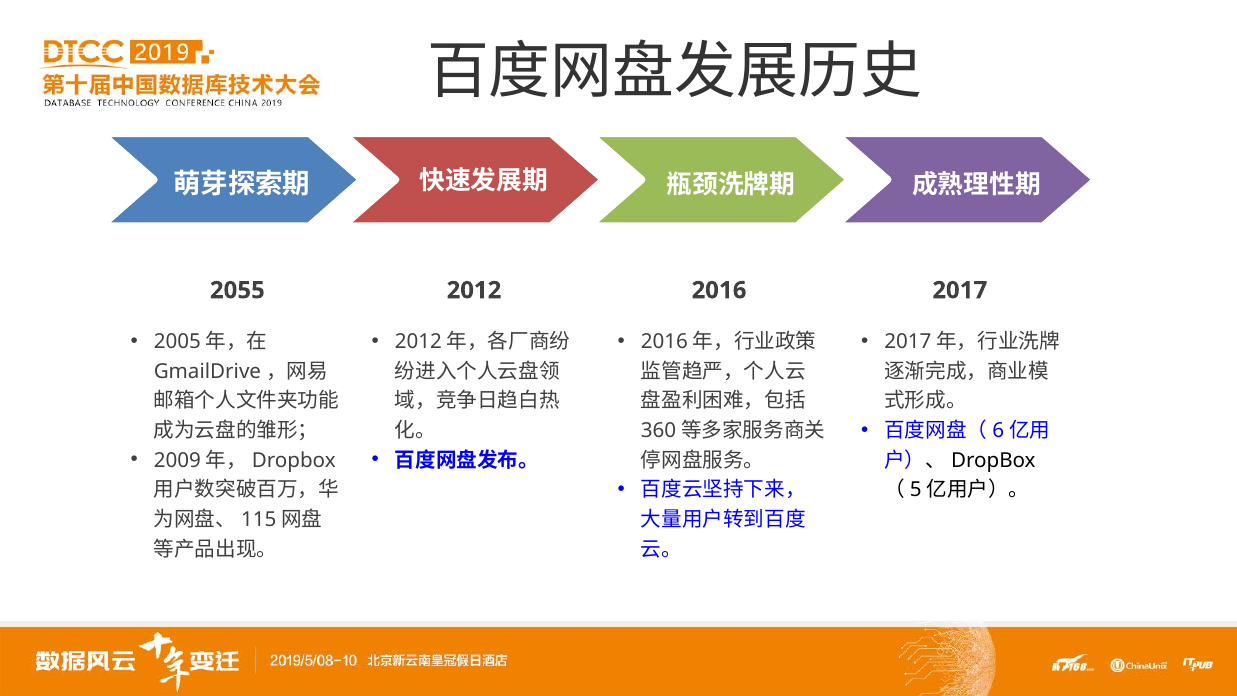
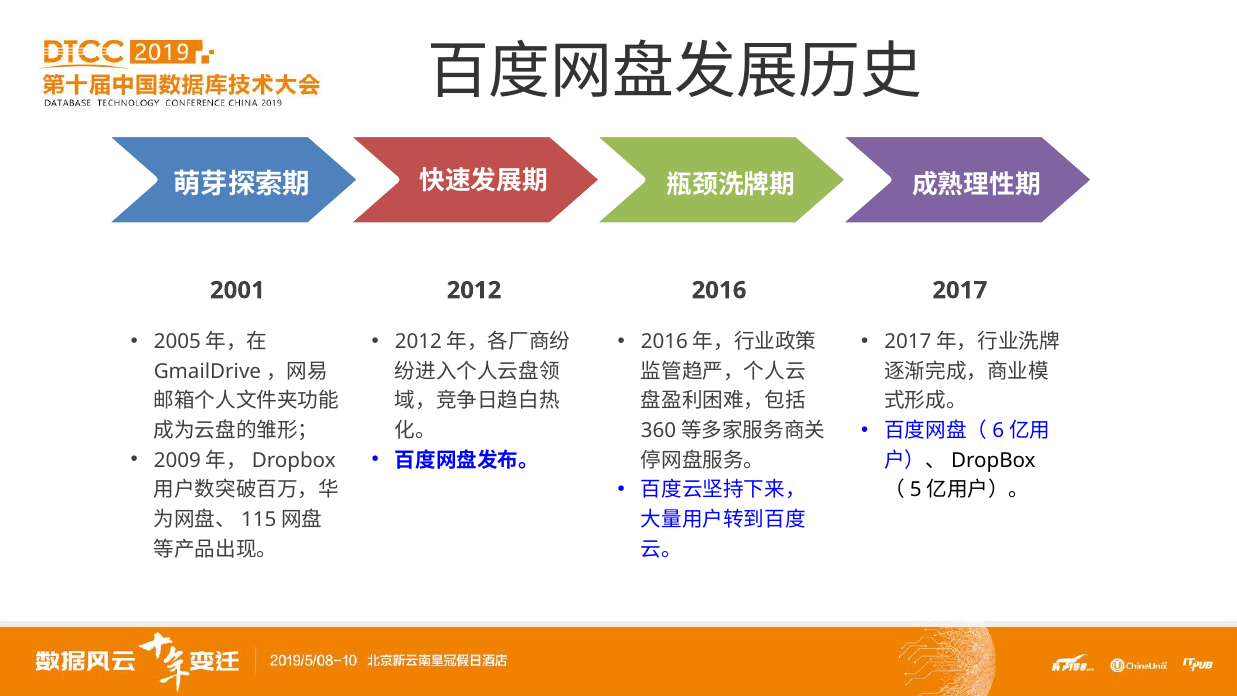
2055: 2055 -> 2001
